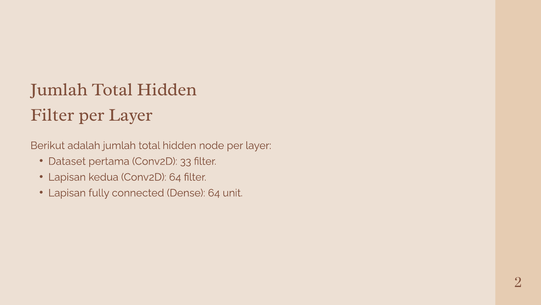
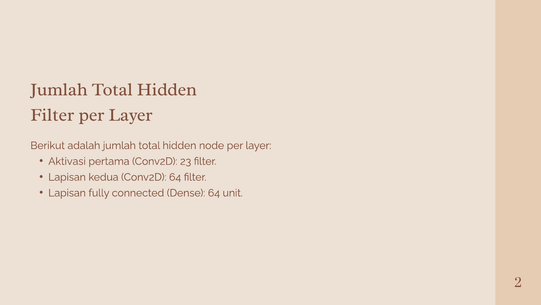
Dataset: Dataset -> Aktivasi
33: 33 -> 23
